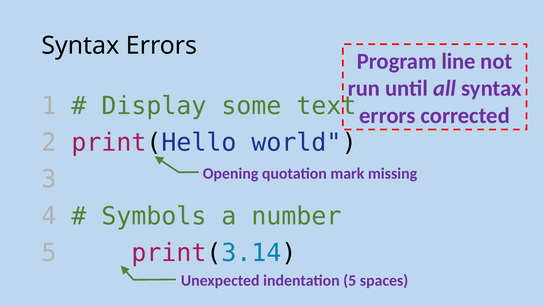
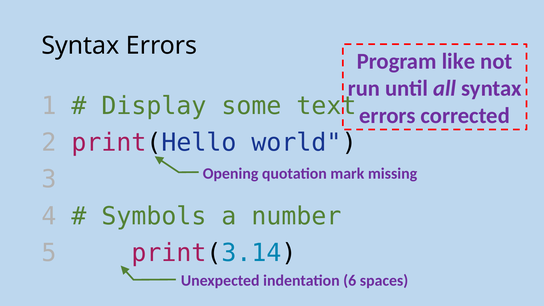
line: line -> like
indentation 5: 5 -> 6
